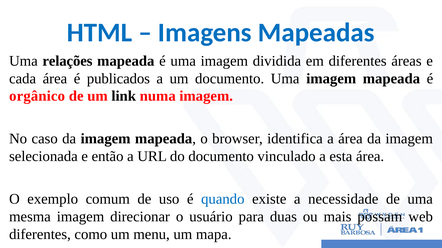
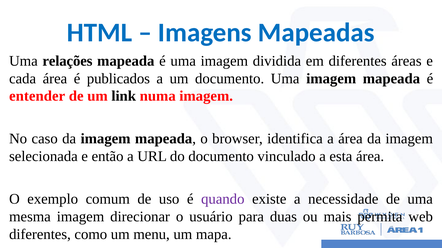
orgânico: orgânico -> entender
quando colour: blue -> purple
possam: possam -> permita
